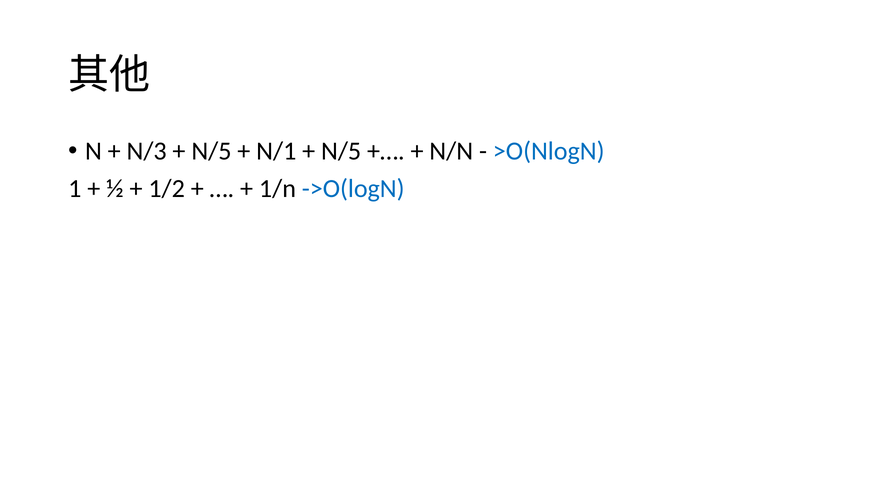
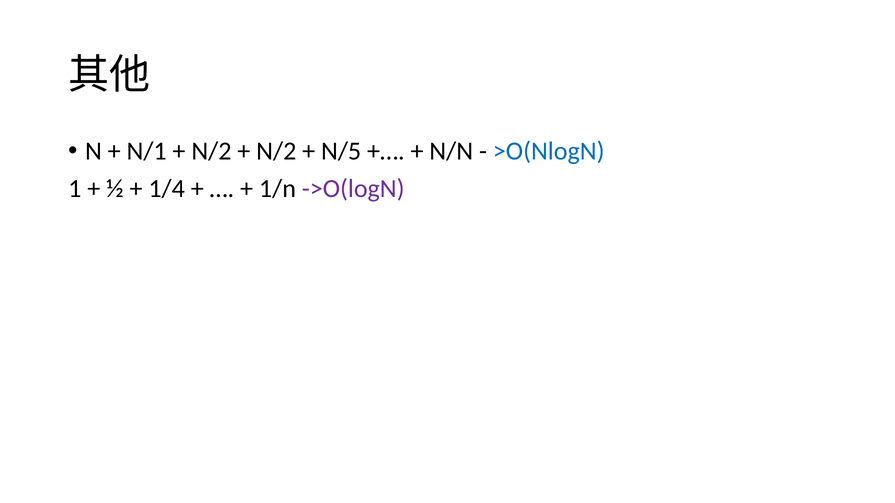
N/3: N/3 -> N/1
N/5 at (211, 151): N/5 -> N/2
N/1 at (276, 151): N/1 -> N/2
1/2: 1/2 -> 1/4
->O(logN colour: blue -> purple
